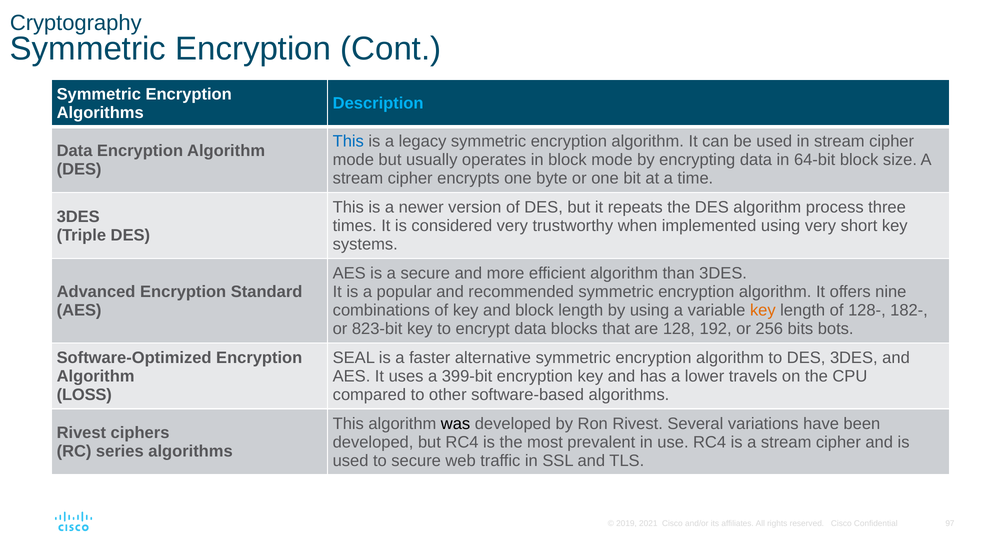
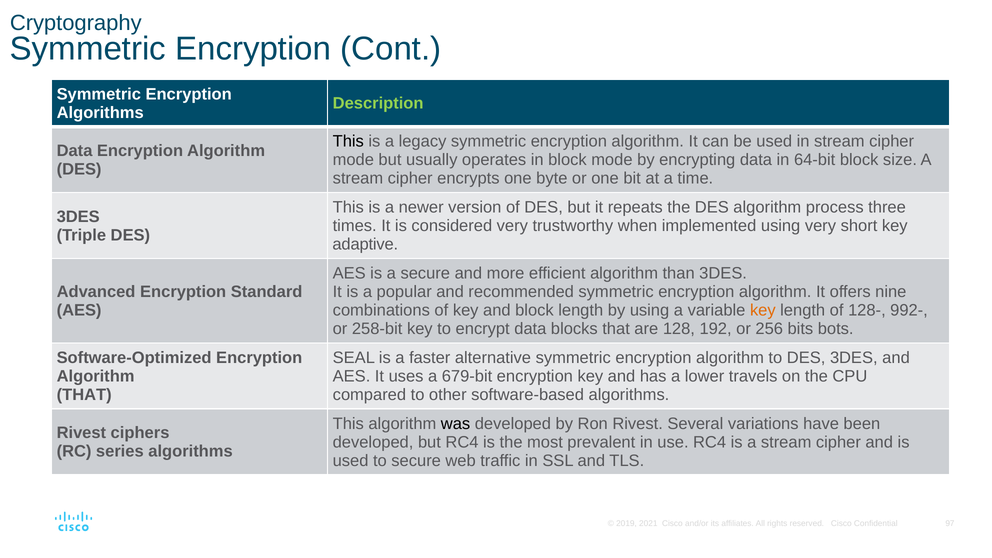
Description colour: light blue -> light green
This at (348, 142) colour: blue -> black
systems: systems -> adaptive
182-: 182- -> 992-
823-bit: 823-bit -> 258-bit
399-bit: 399-bit -> 679-bit
LOSS at (84, 395): LOSS -> THAT
